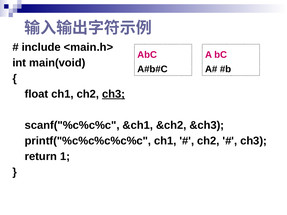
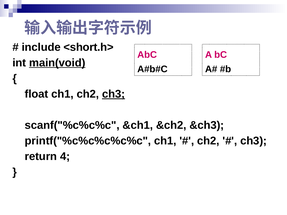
<main.h>: <main.h> -> <short.h>
main(void underline: none -> present
1: 1 -> 4
